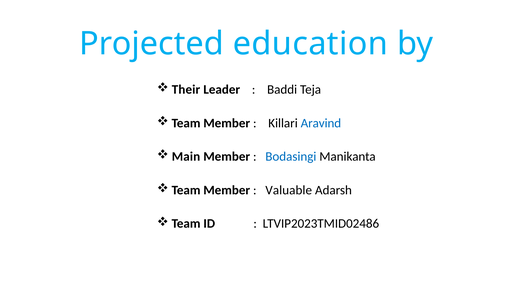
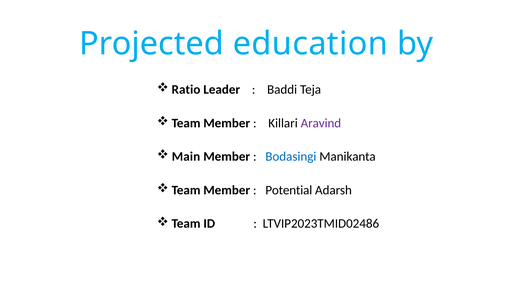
Their: Their -> Ratio
Aravind colour: blue -> purple
Valuable: Valuable -> Potential
